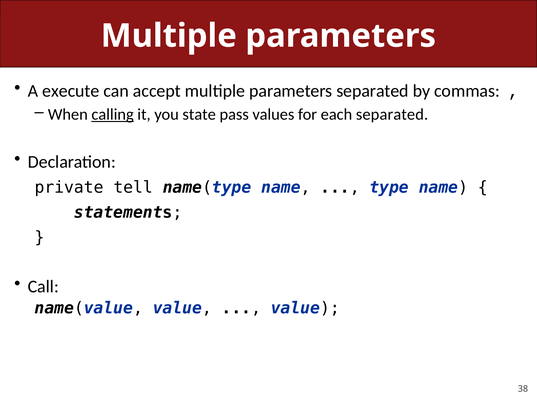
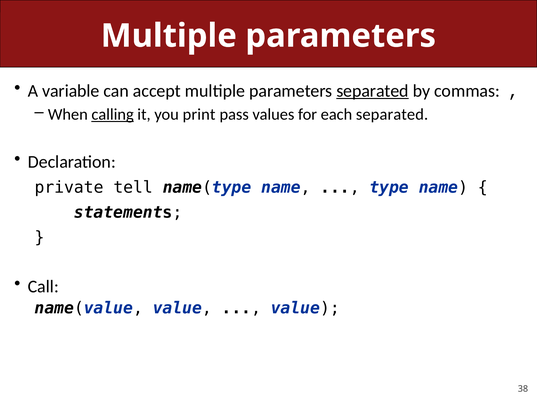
execute: execute -> variable
separated at (373, 91) underline: none -> present
state: state -> print
